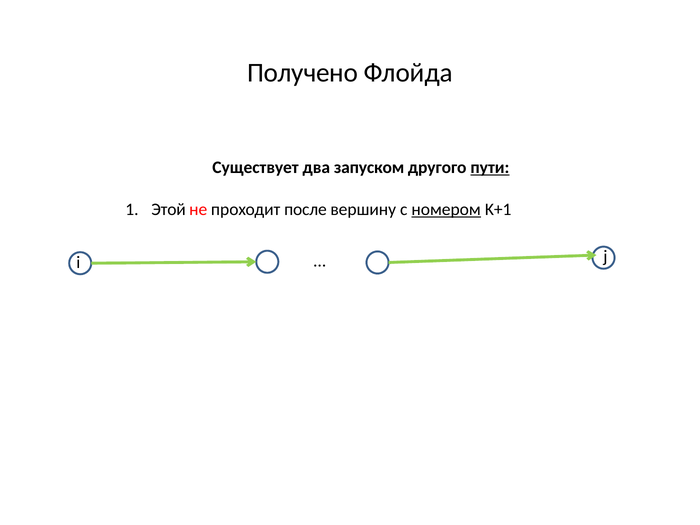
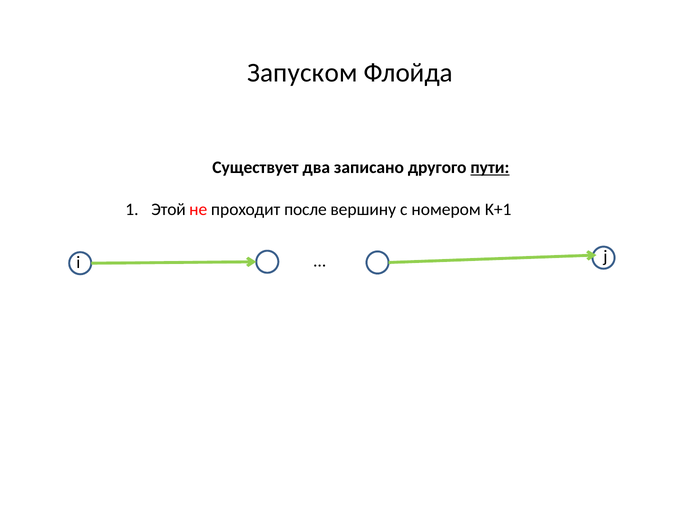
Получено: Получено -> Запуском
запуском: запуском -> записано
номером underline: present -> none
